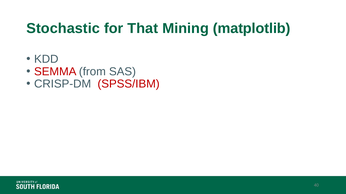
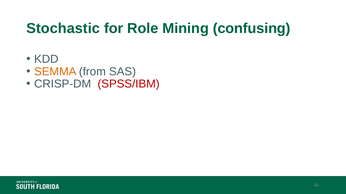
That: That -> Role
matplotlib: matplotlib -> confusing
SEMMA colour: red -> orange
